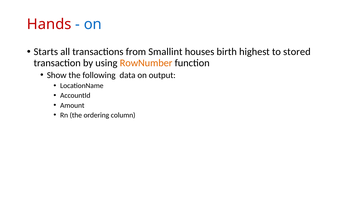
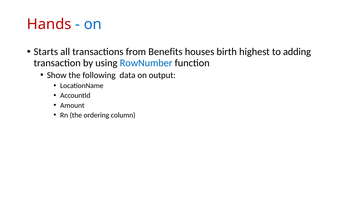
Smallint: Smallint -> Benefits
stored: stored -> adding
RowNumber colour: orange -> blue
